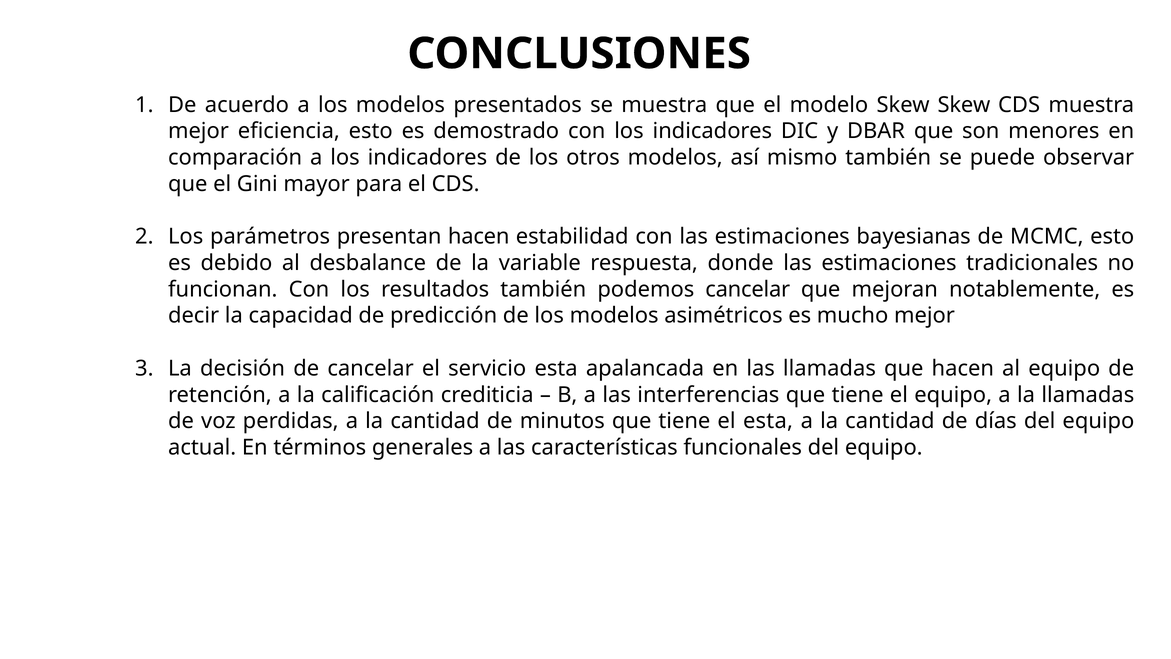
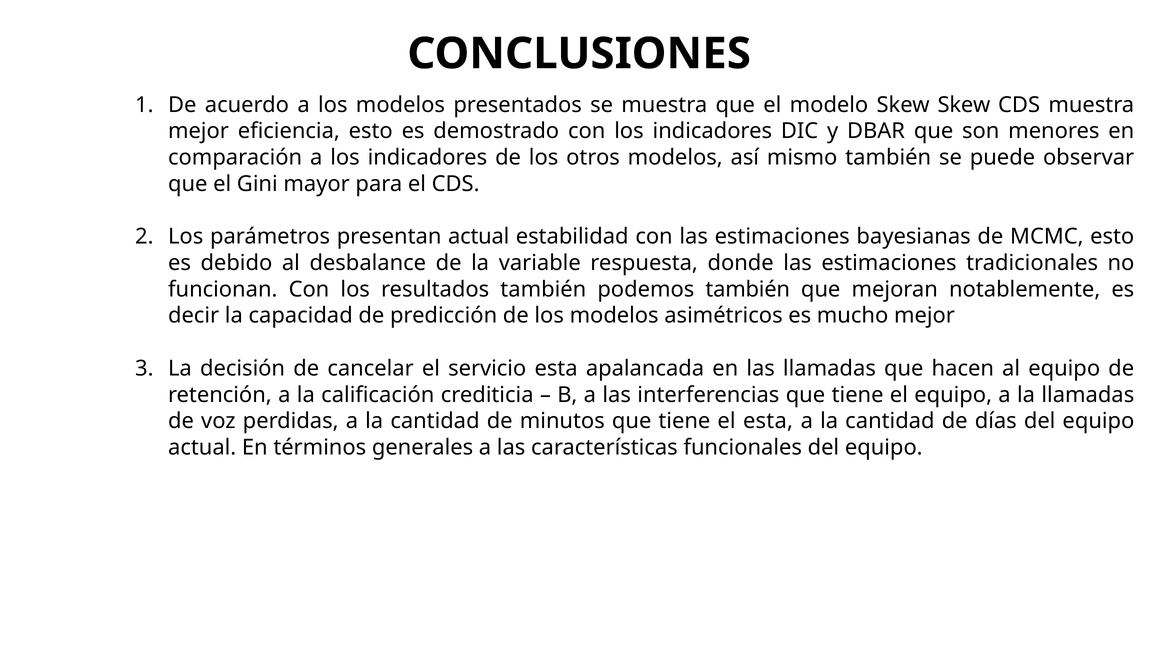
presentan hacen: hacen -> actual
podemos cancelar: cancelar -> también
